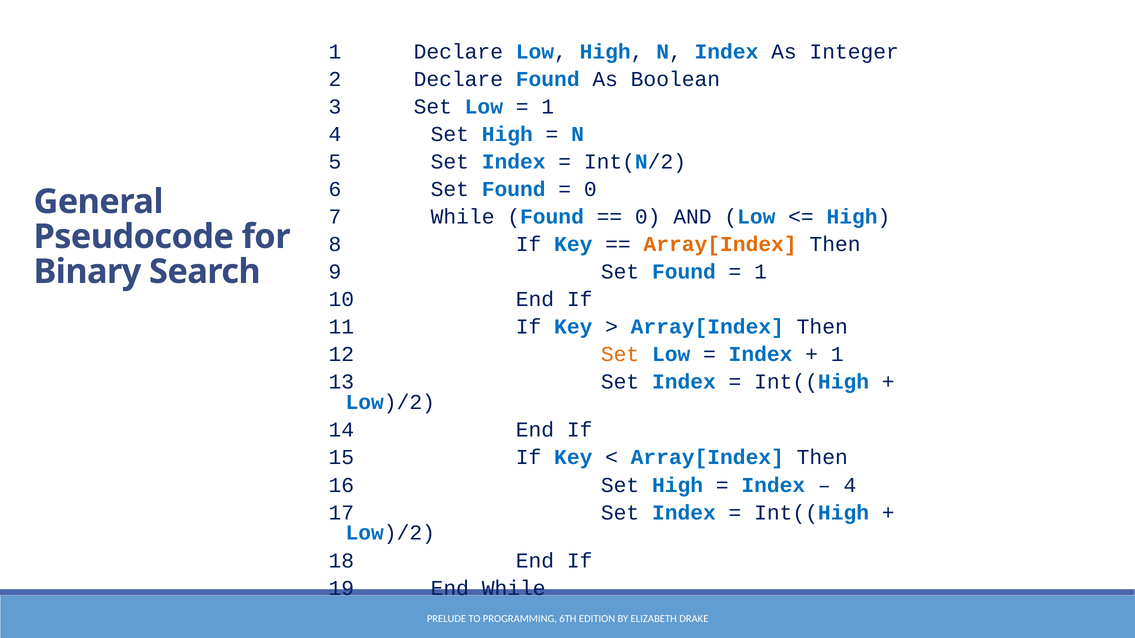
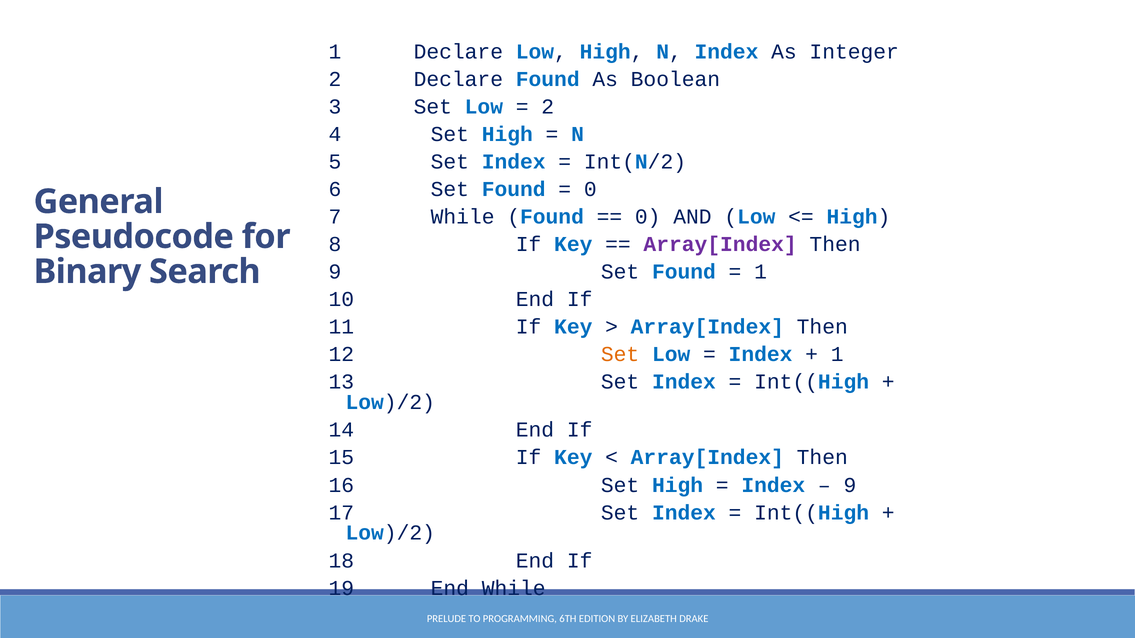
1 at (548, 107): 1 -> 2
Array[Index at (720, 244) colour: orange -> purple
4 at (850, 485): 4 -> 9
